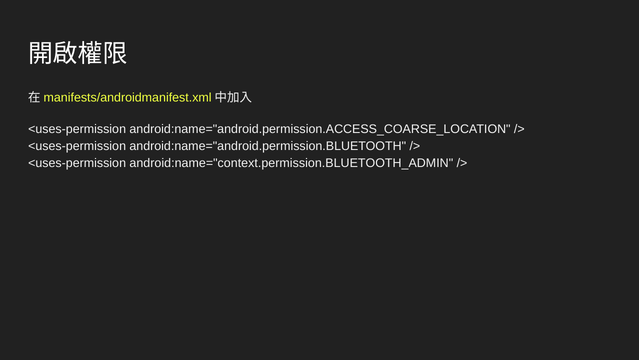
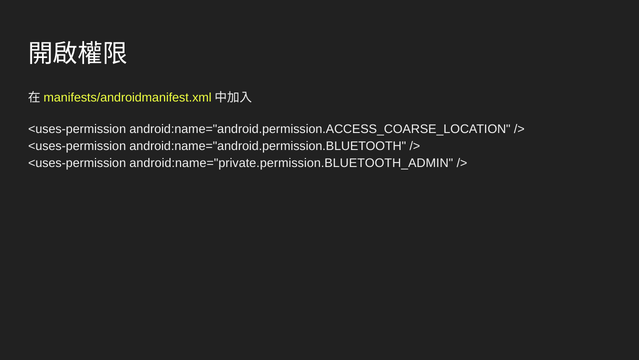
android:name="context.permission.BLUETOOTH_ADMIN: android:name="context.permission.BLUETOOTH_ADMIN -> android:name="private.permission.BLUETOOTH_ADMIN
